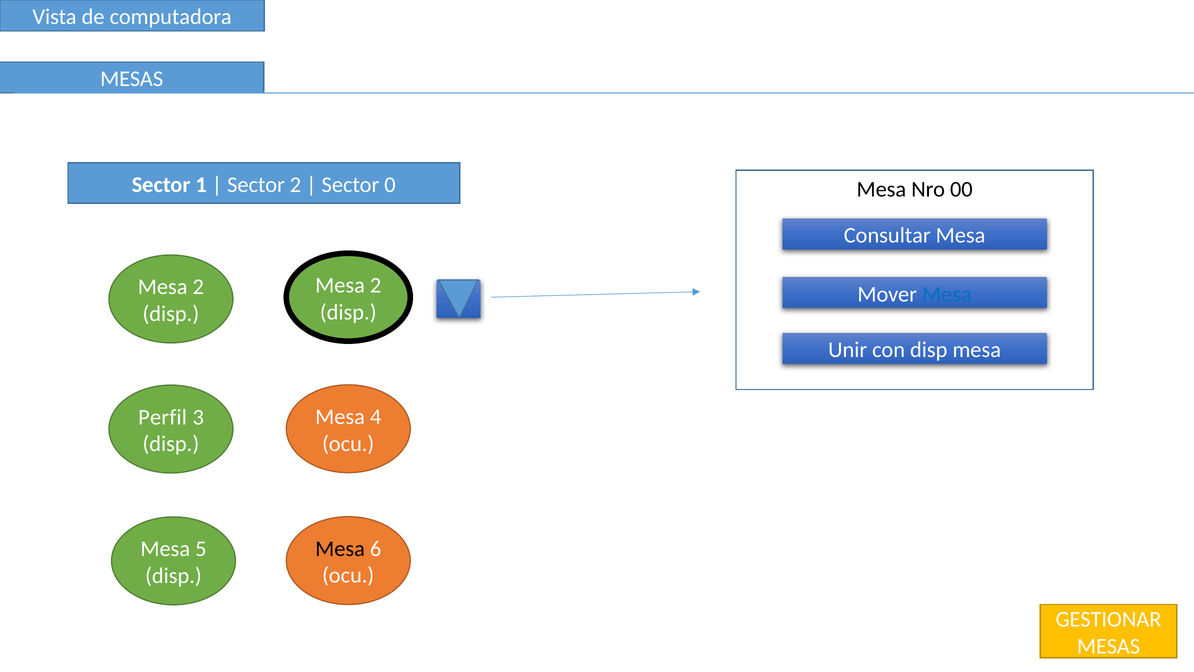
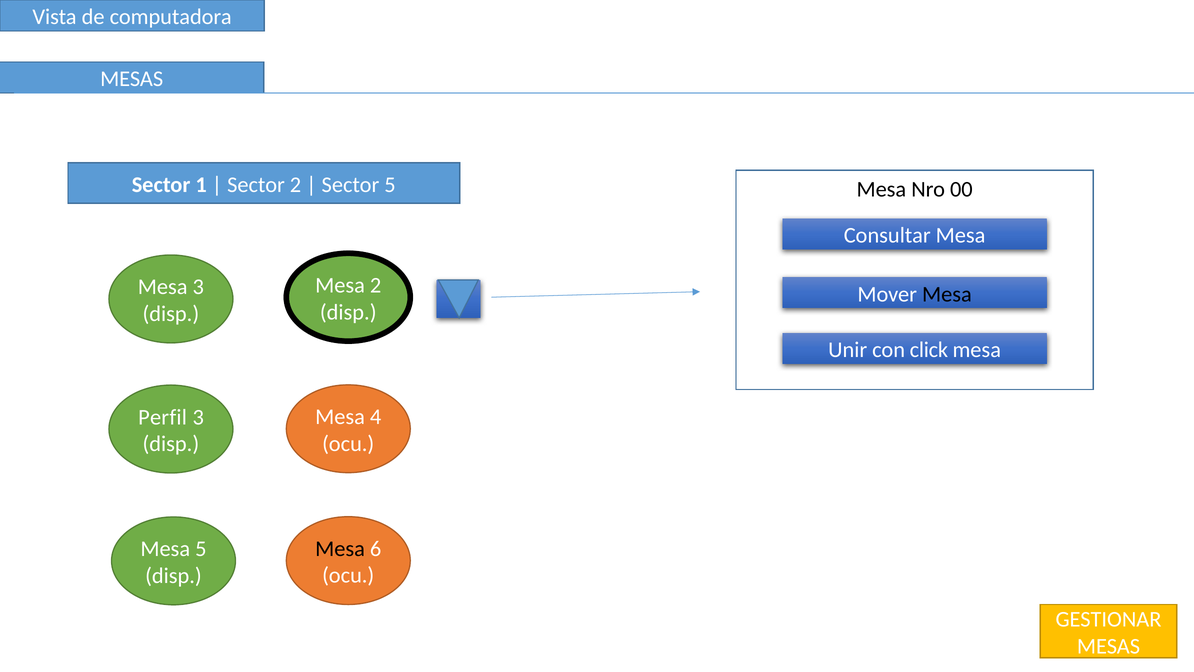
Sector 0: 0 -> 5
2 at (198, 287): 2 -> 3
Mesa at (947, 294) colour: blue -> black
con disp: disp -> click
